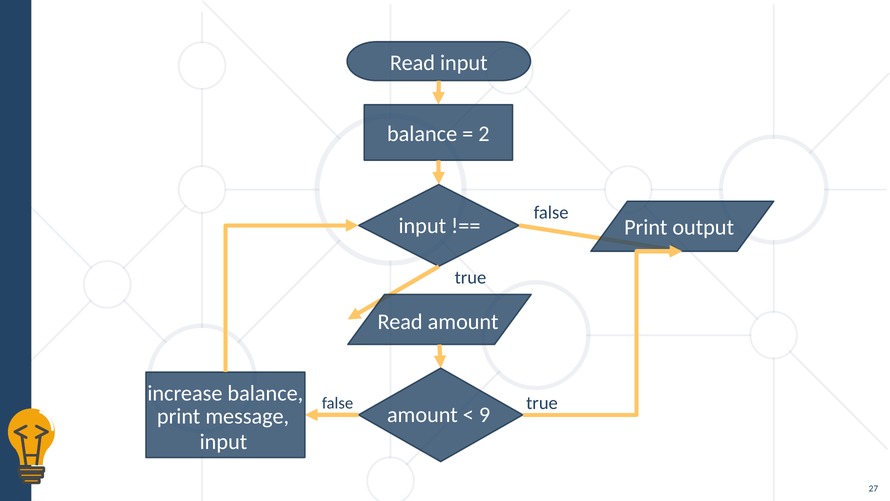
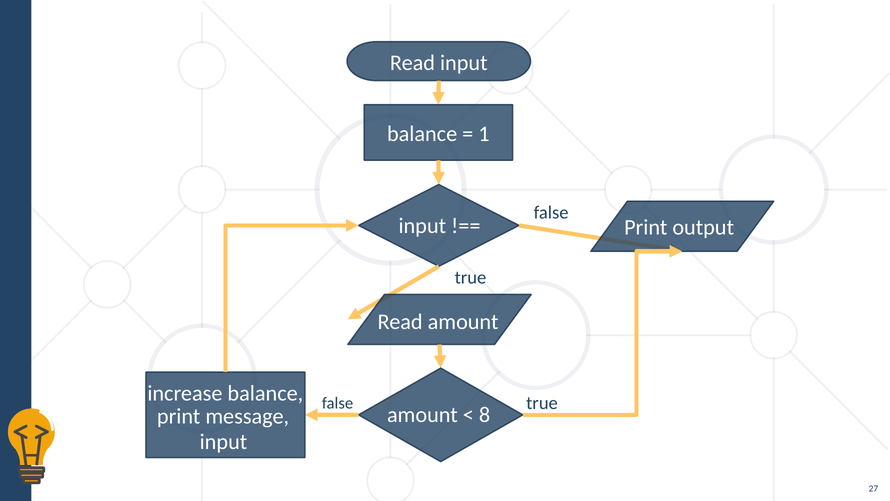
2: 2 -> 1
9: 9 -> 8
